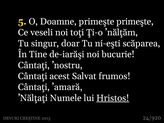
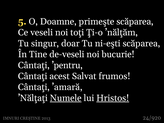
primeşte primeşte: primeşte -> scăparea
de-iarăşi: de-iarăşi -> de-veseli
’nostru: ’nostru -> ’pentru
Numele underline: none -> present
